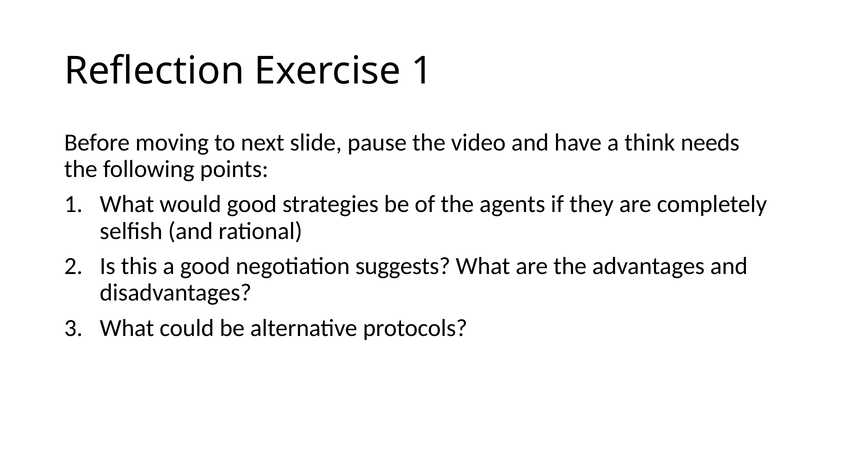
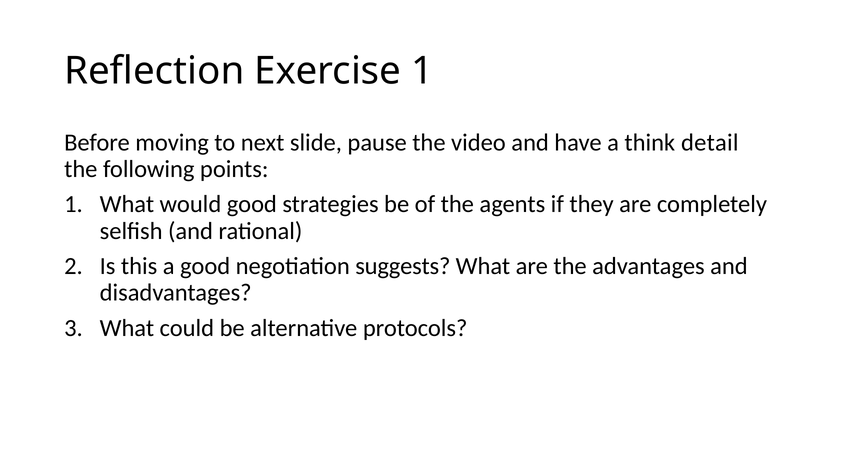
needs: needs -> detail
